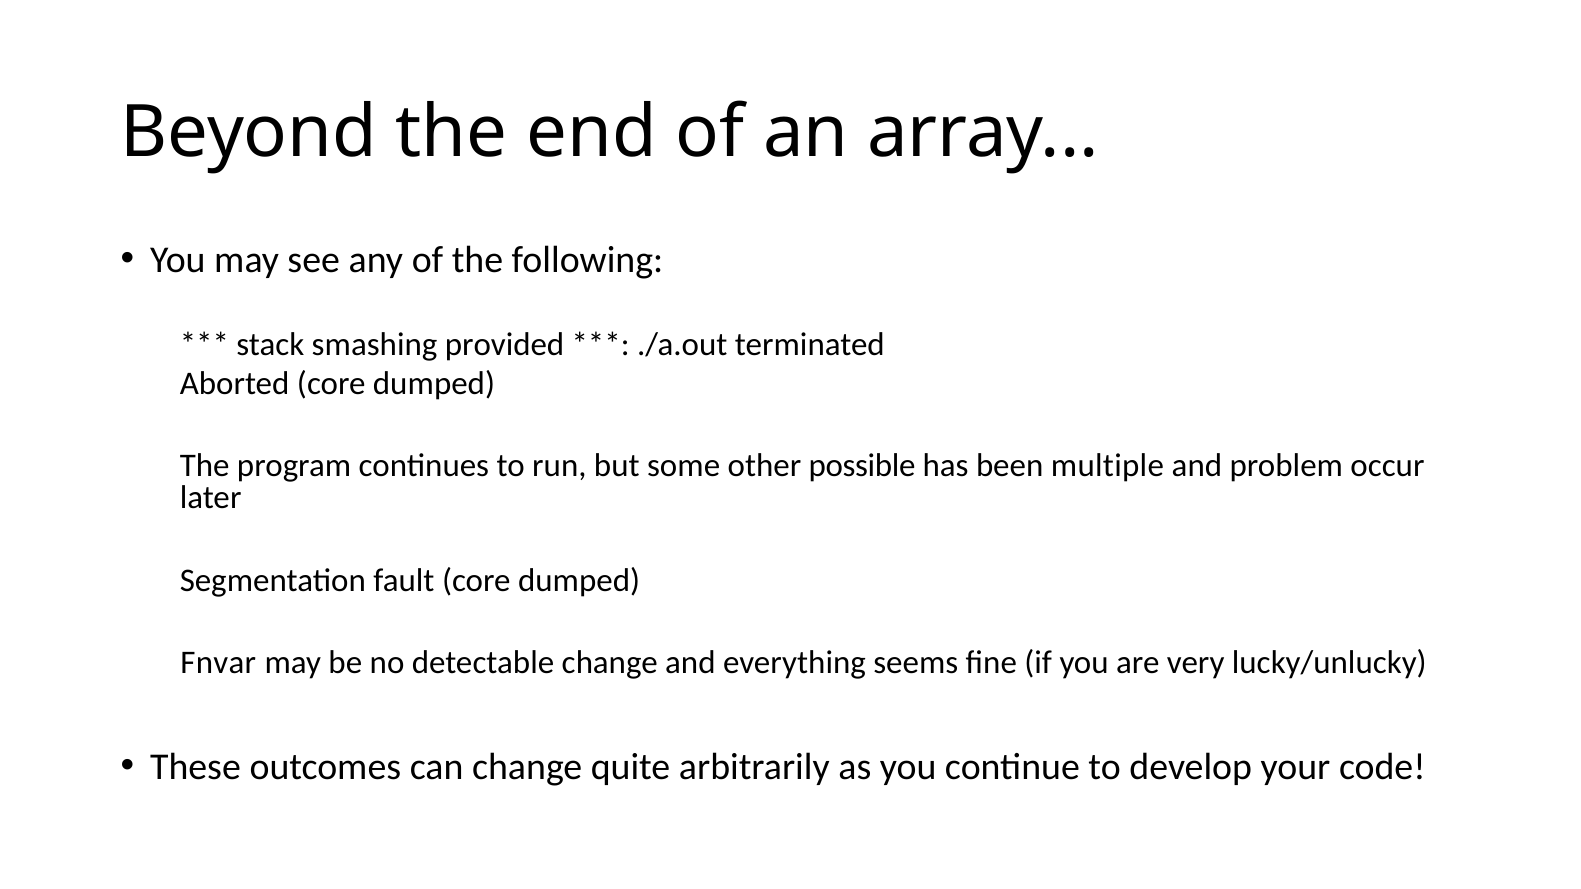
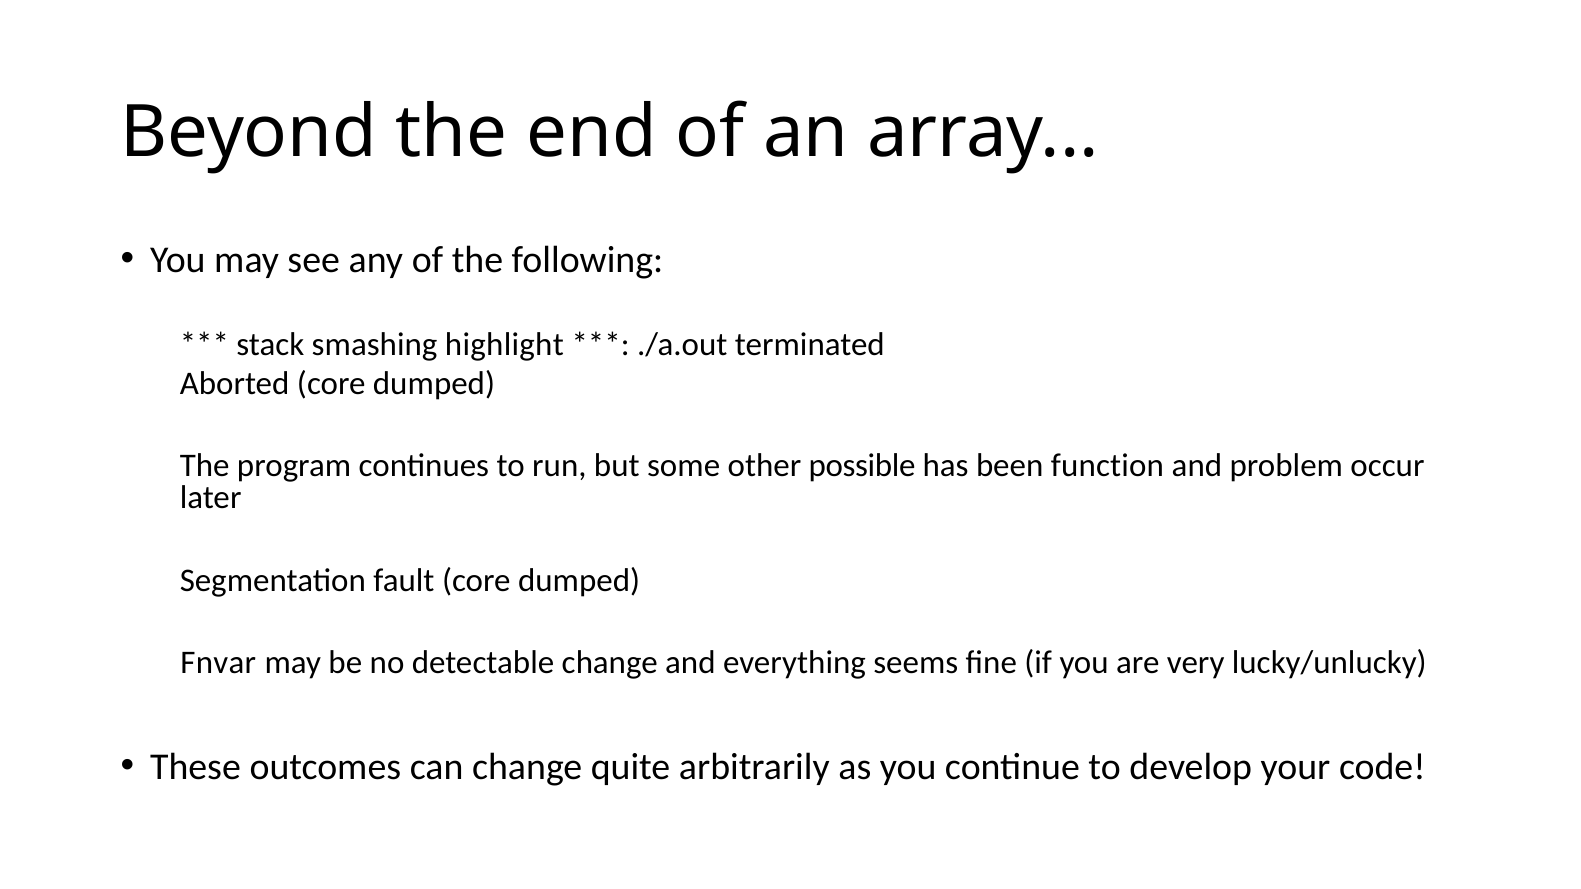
provided: provided -> highlight
multiple: multiple -> function
